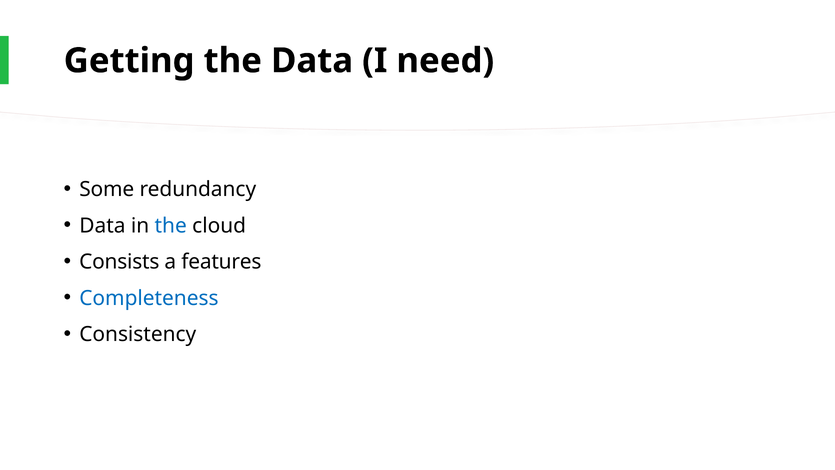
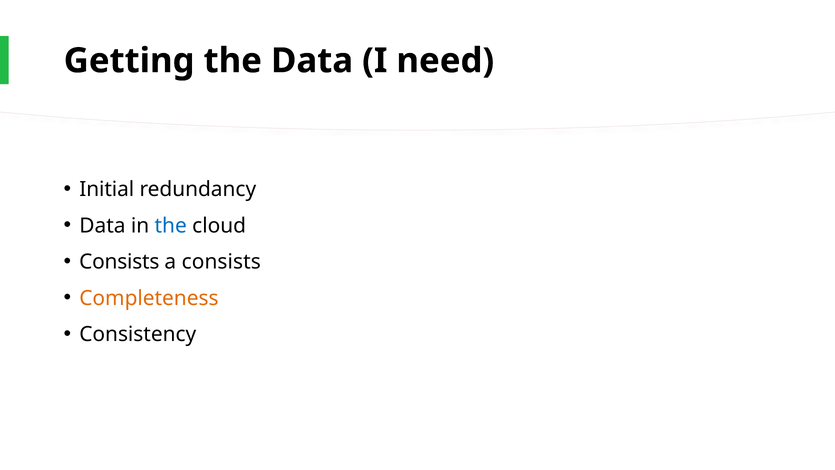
Some: Some -> Initial
a features: features -> consists
Completeness colour: blue -> orange
